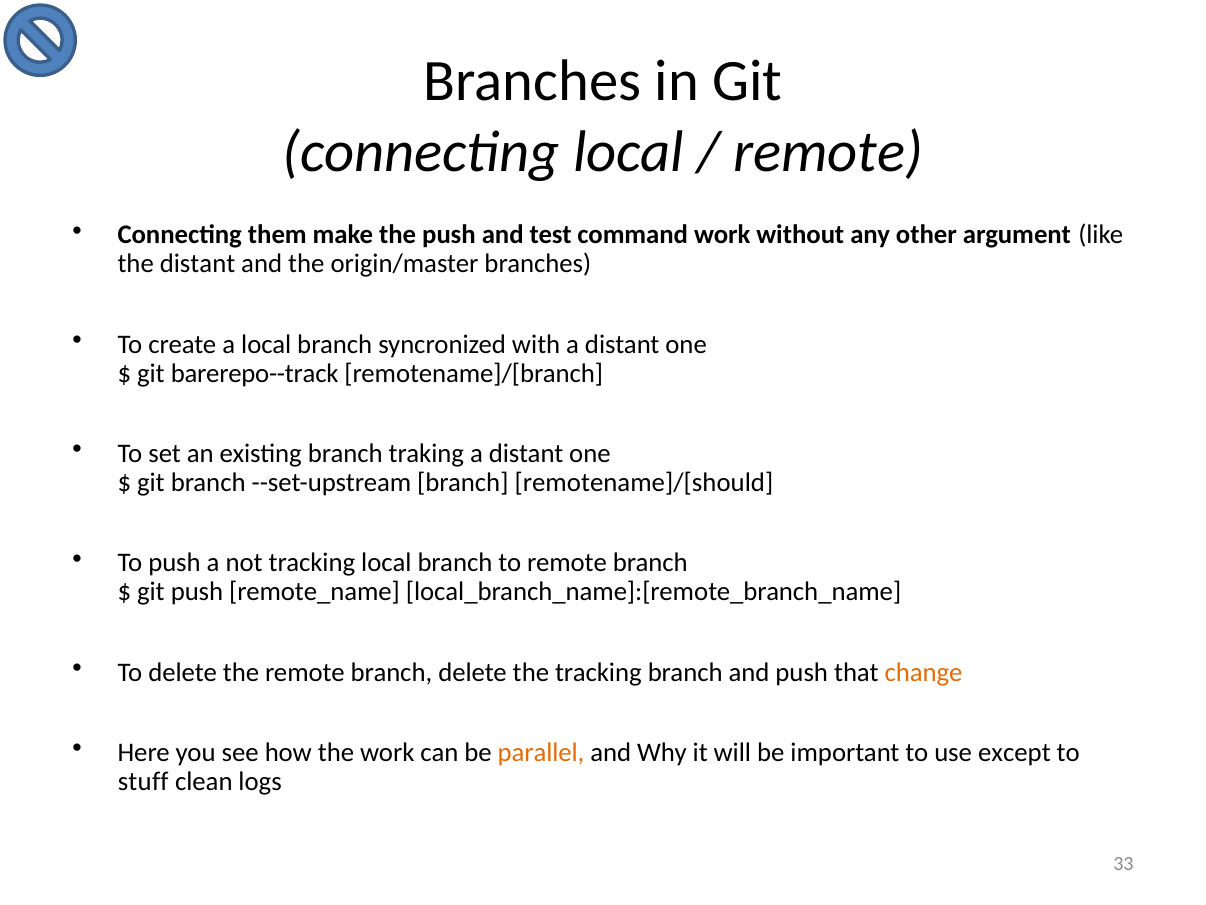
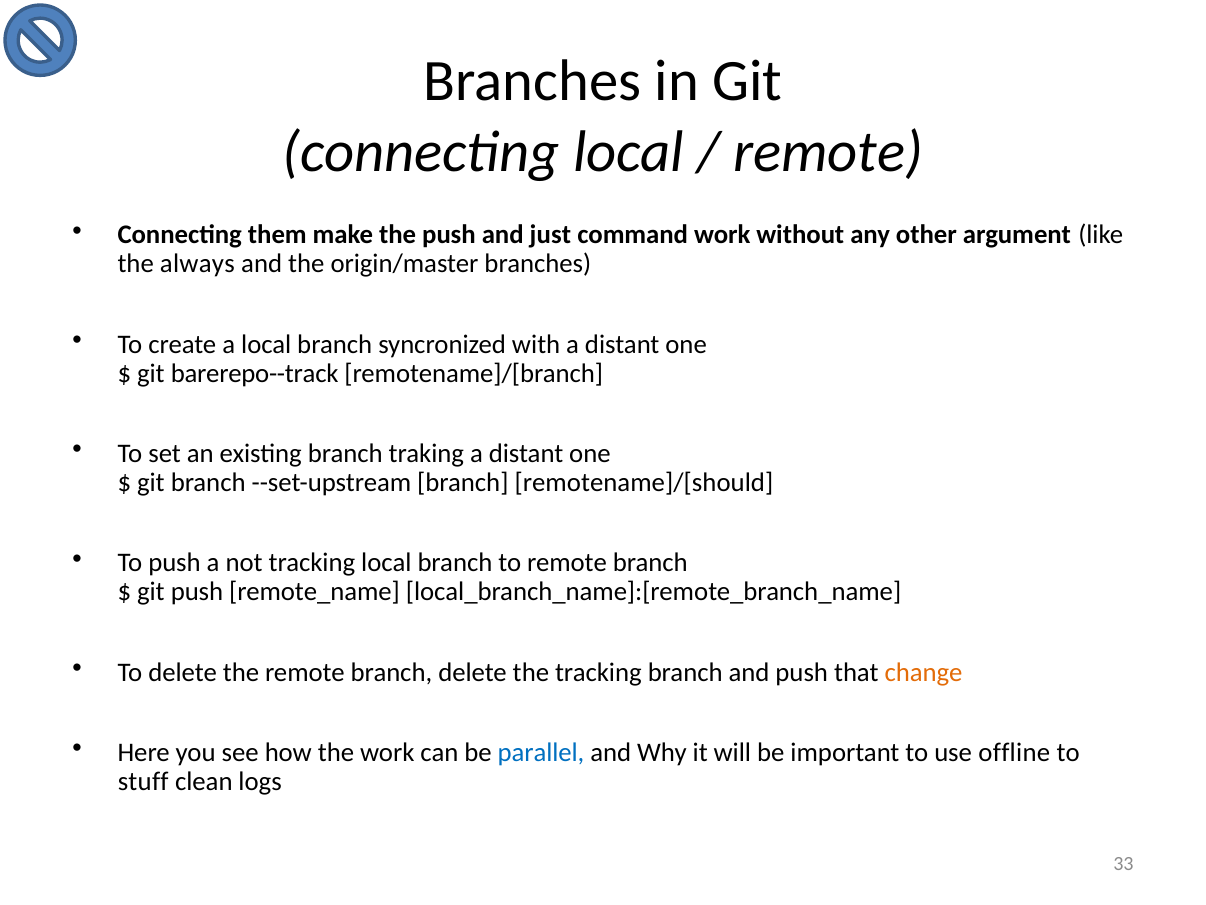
test: test -> just
the distant: distant -> always
parallel colour: orange -> blue
except: except -> offline
